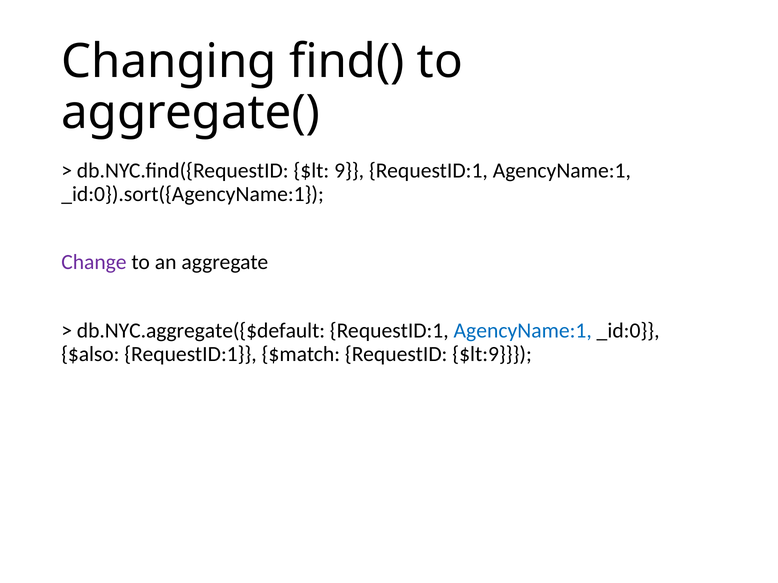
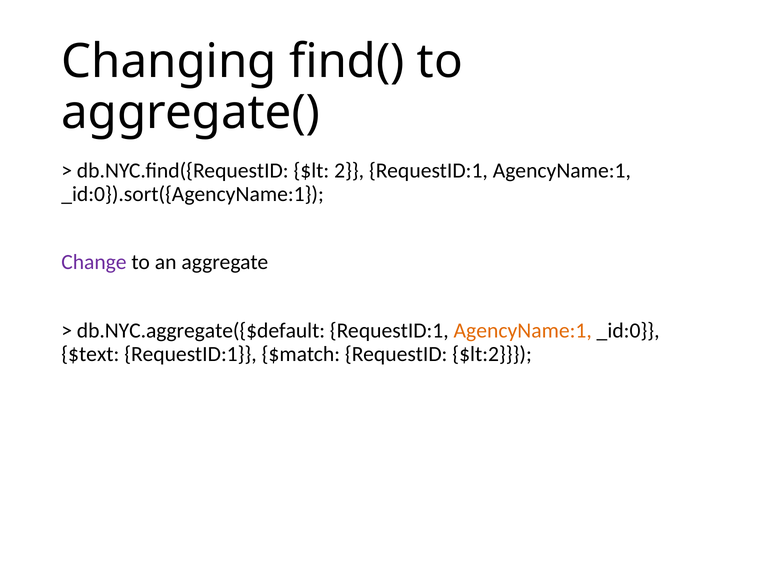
9: 9 -> 2
AgencyName:1 at (523, 331) colour: blue -> orange
$also: $also -> $text
$lt:9: $lt:9 -> $lt:2
